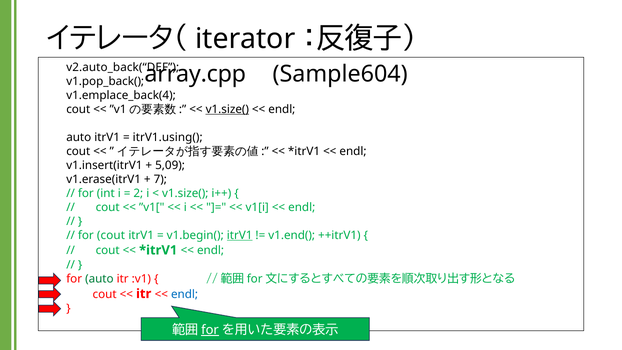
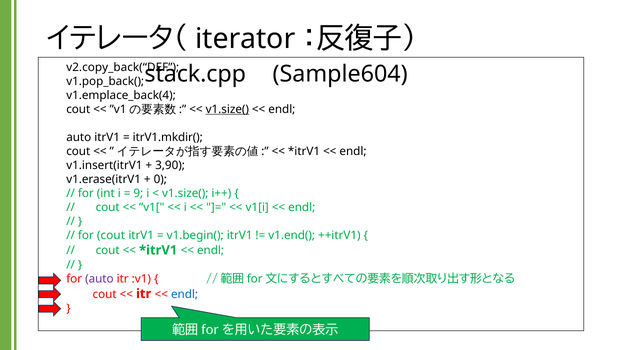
v2.auto_back(“DEF: v2.auto_back(“DEF -> v2.copy_back(“DEF
array.cpp: array.cpp -> stack.cpp
itrV1.using(: itrV1.using( -> itrV1.mkdir(
5,09: 5,09 -> 3,90
7: 7 -> 0
2: 2 -> 9
itrV1 at (240, 235) underline: present -> none
auto at (99, 279) colour: green -> purple
for at (210, 330) underline: present -> none
